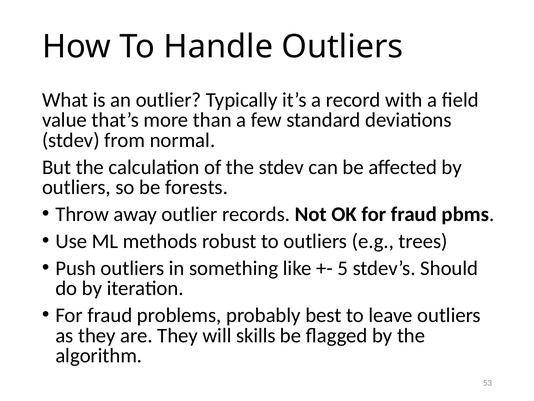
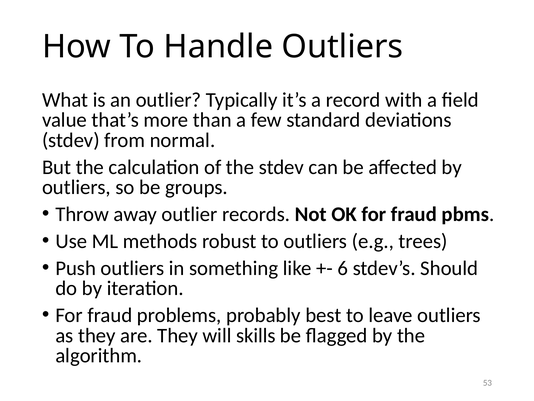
forests: forests -> groups
5: 5 -> 6
